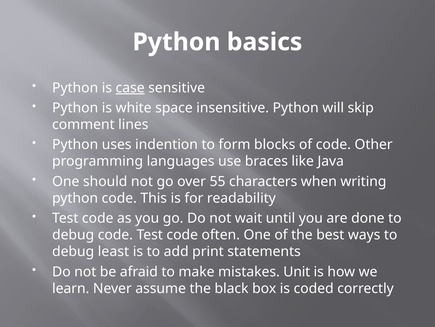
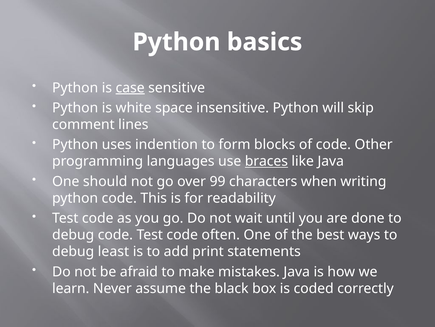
braces underline: none -> present
55: 55 -> 99
mistakes Unit: Unit -> Java
